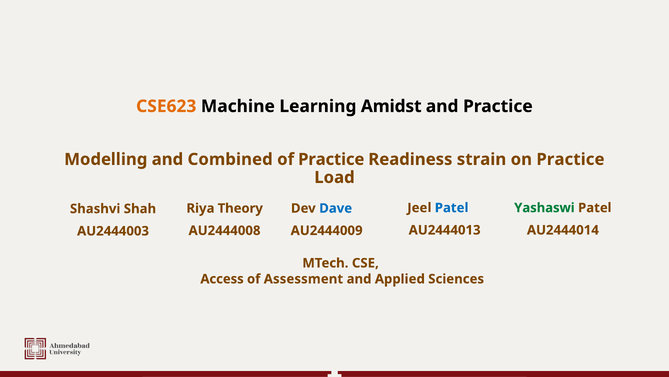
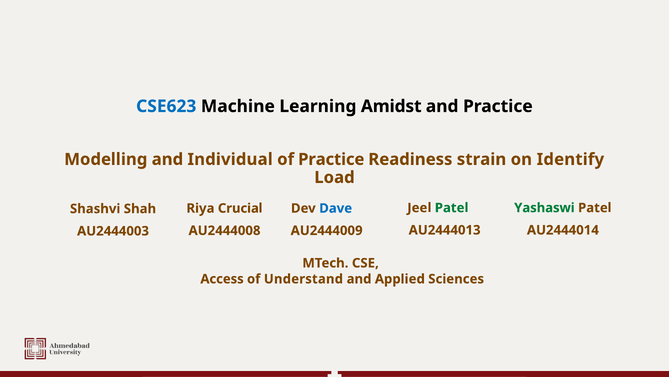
CSE623 colour: orange -> blue
Combined: Combined -> Individual
on Practice: Practice -> Identify
Patel at (452, 207) colour: blue -> green
Theory: Theory -> Crucial
Assessment: Assessment -> Understand
